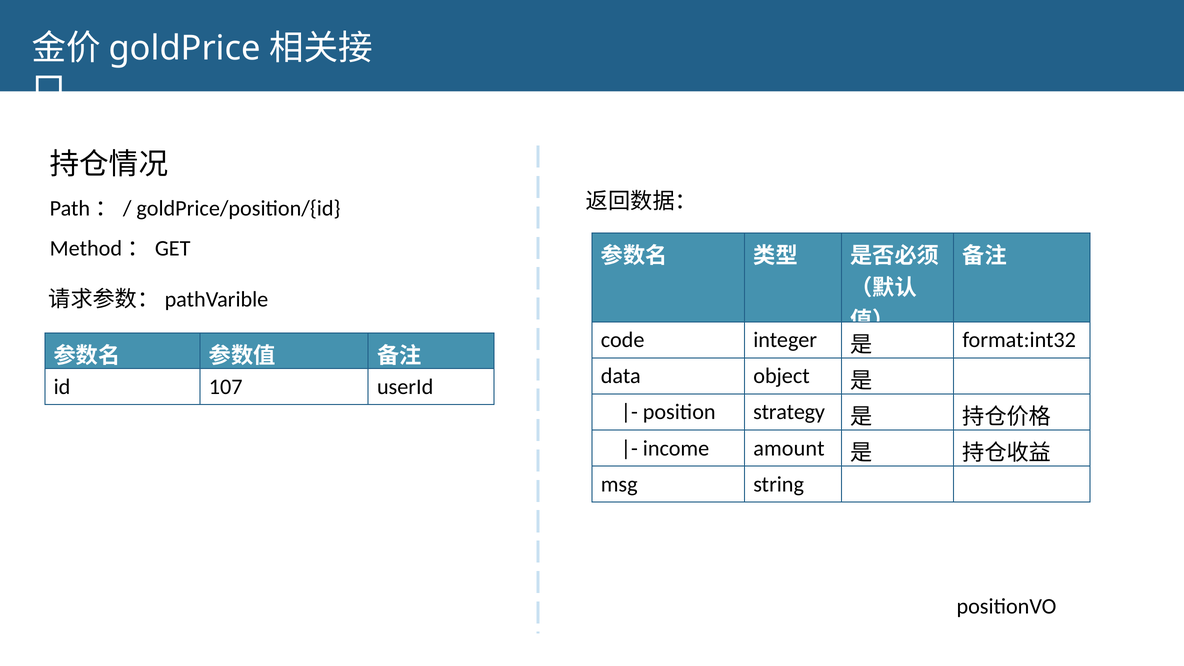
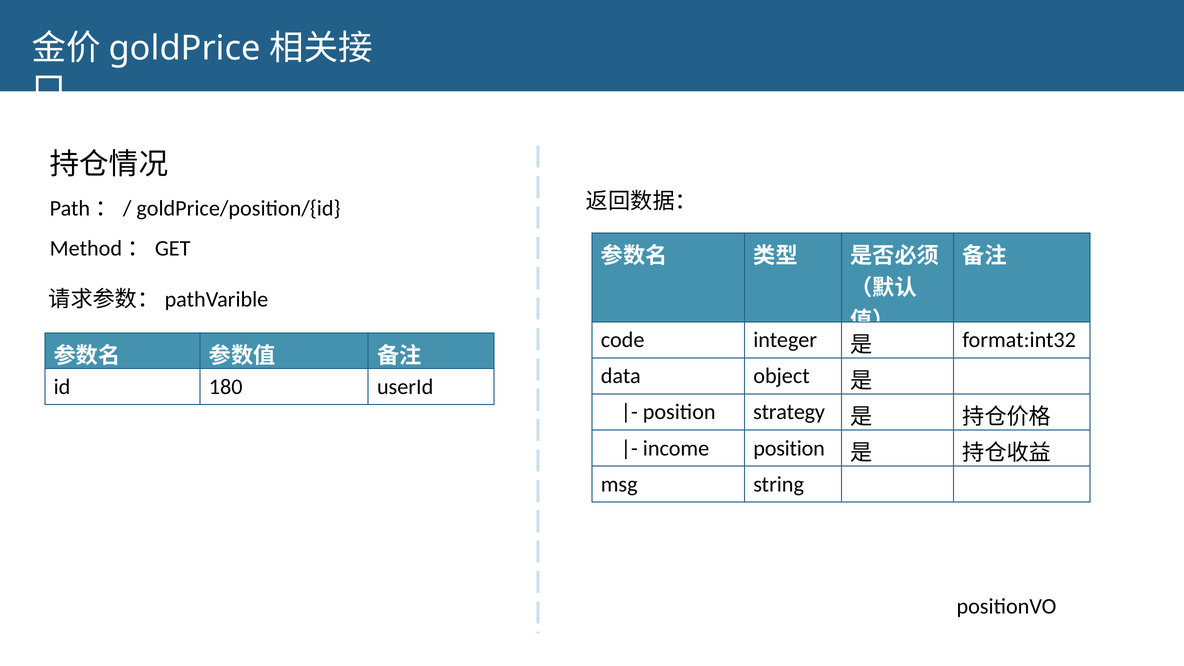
107: 107 -> 180
income amount: amount -> position
